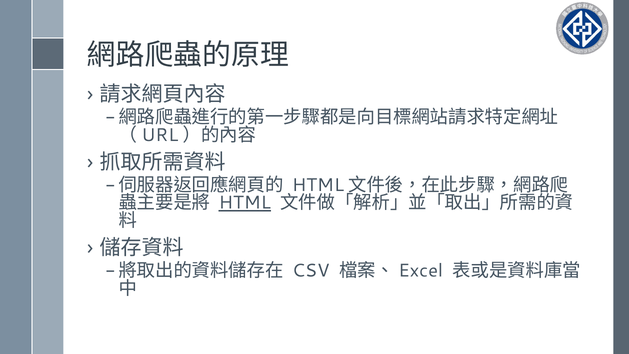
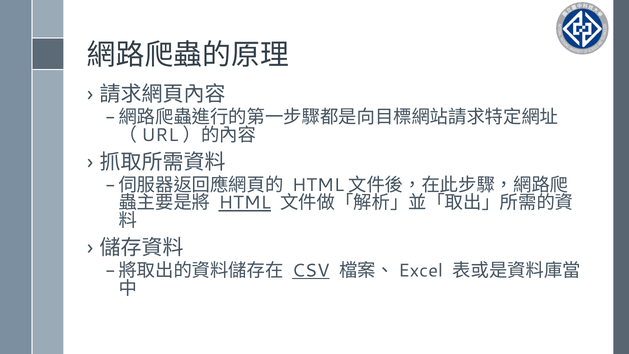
CSV underline: none -> present
